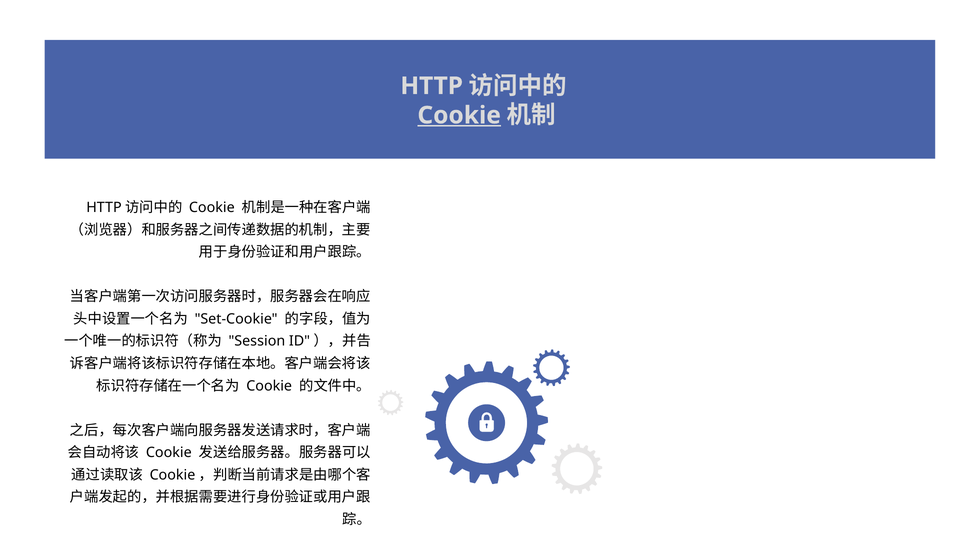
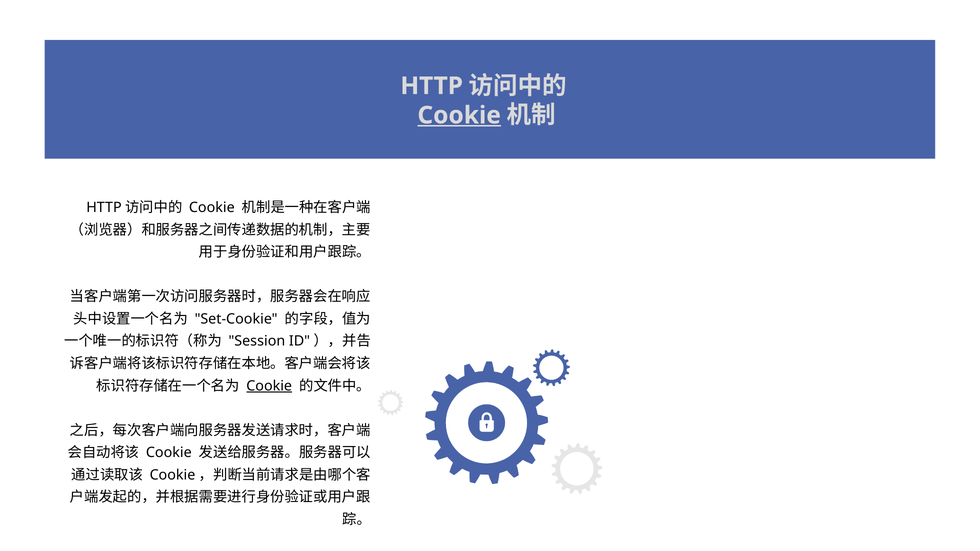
Cookie at (269, 386) underline: none -> present
